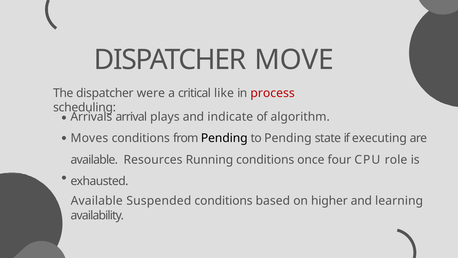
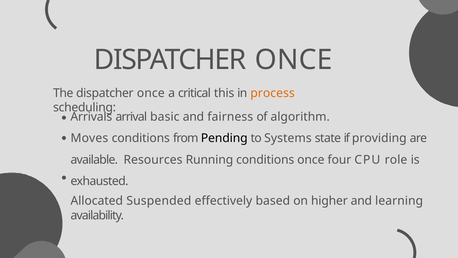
MOVE at (294, 60): MOVE -> ONCE
The dispatcher were: were -> once
like: like -> this
process colour: red -> orange
plays: plays -> basic
indicate: indicate -> fairness
to Pending: Pending -> Systems
executing: executing -> providing
Available at (97, 201): Available -> Allocated
Suspended conditions: conditions -> effectively
